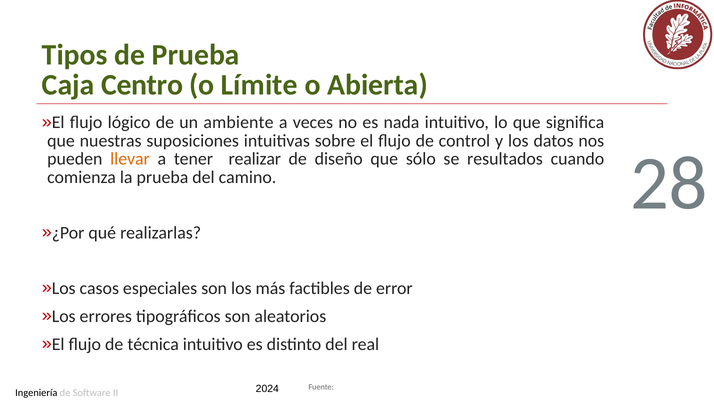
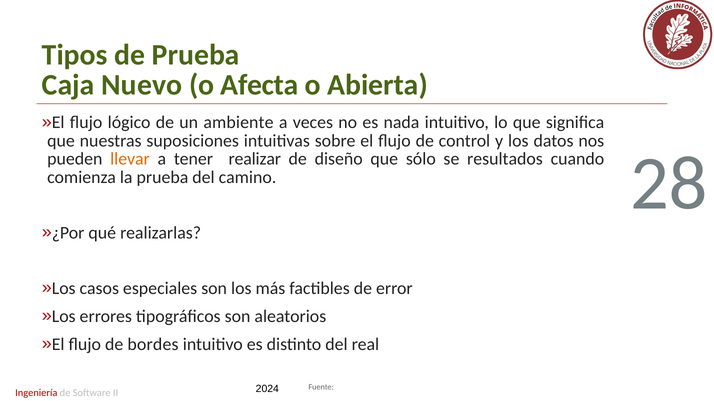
Centro: Centro -> Nuevo
Límite: Límite -> Afecta
técnica: técnica -> bordes
Ingeniería colour: black -> red
